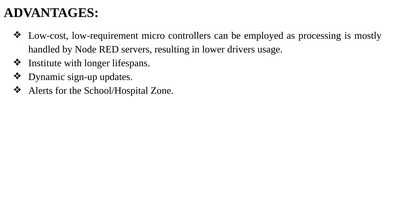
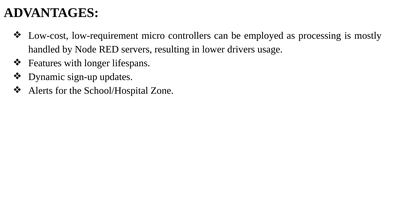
Institute: Institute -> Features
